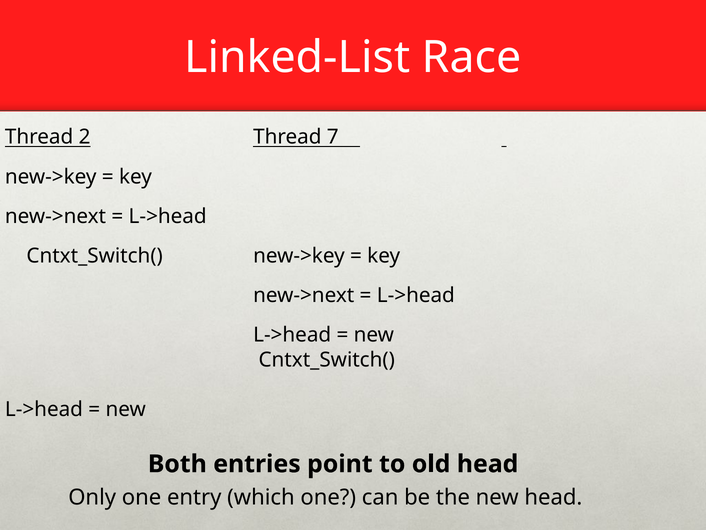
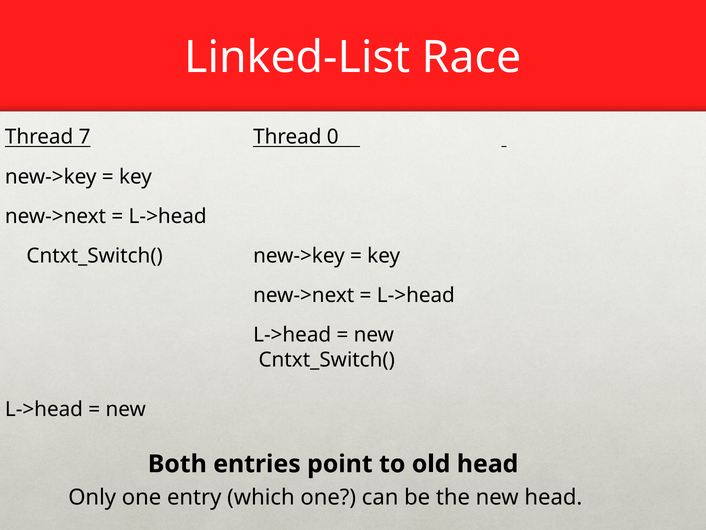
2: 2 -> 7
7: 7 -> 0
